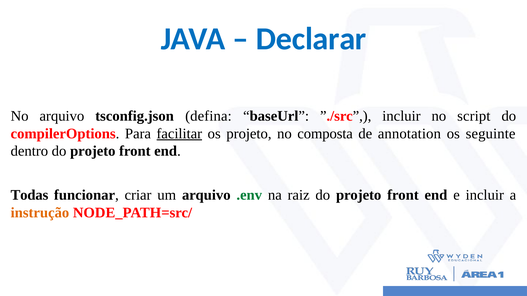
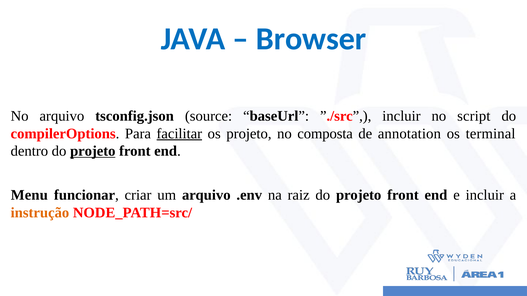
Declarar: Declarar -> Browser
defina: defina -> source
seguinte: seguinte -> terminal
projeto at (93, 151) underline: none -> present
Todas: Todas -> Menu
.env colour: green -> black
